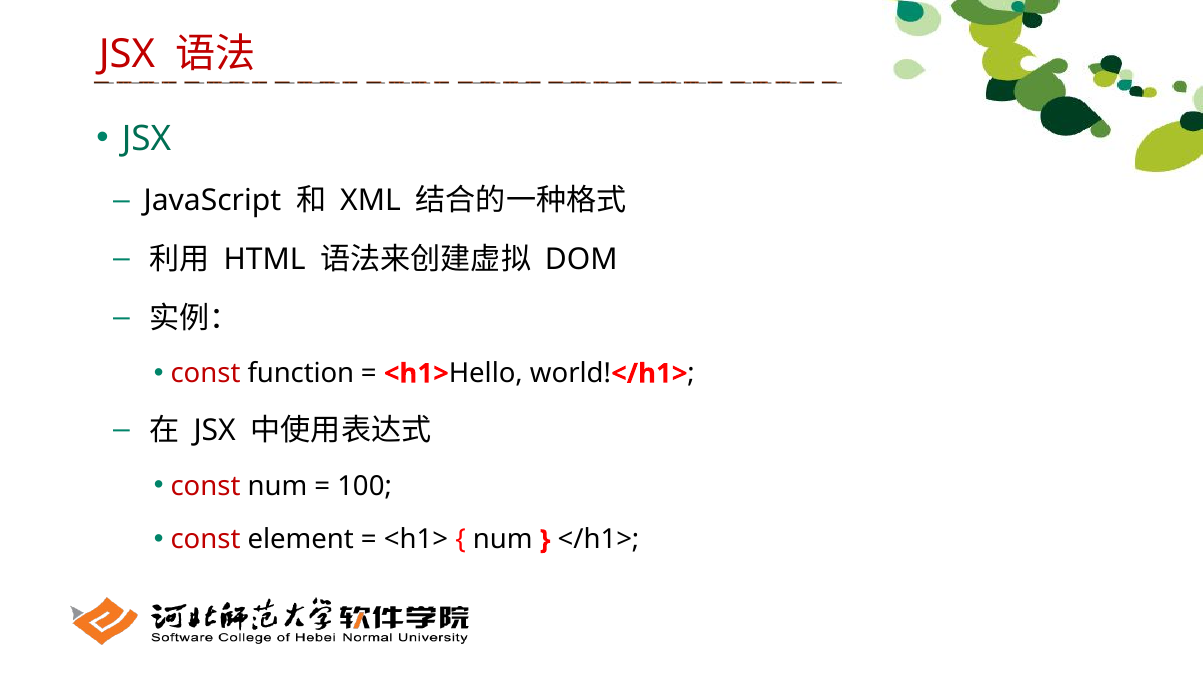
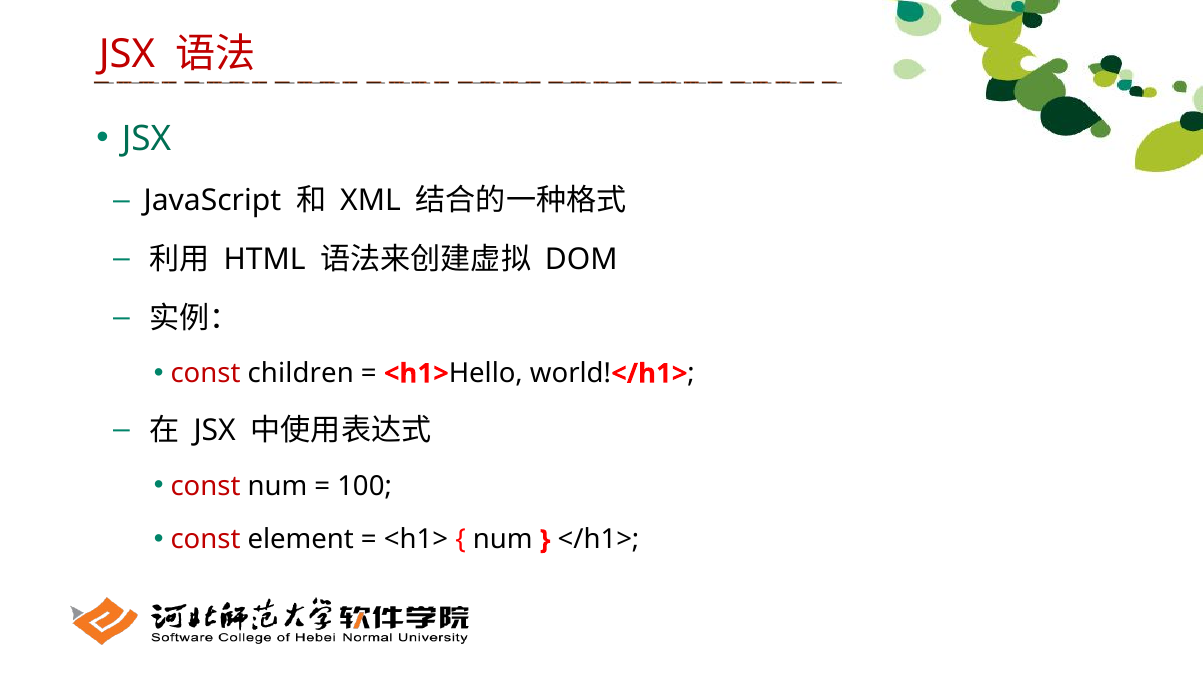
function: function -> children
